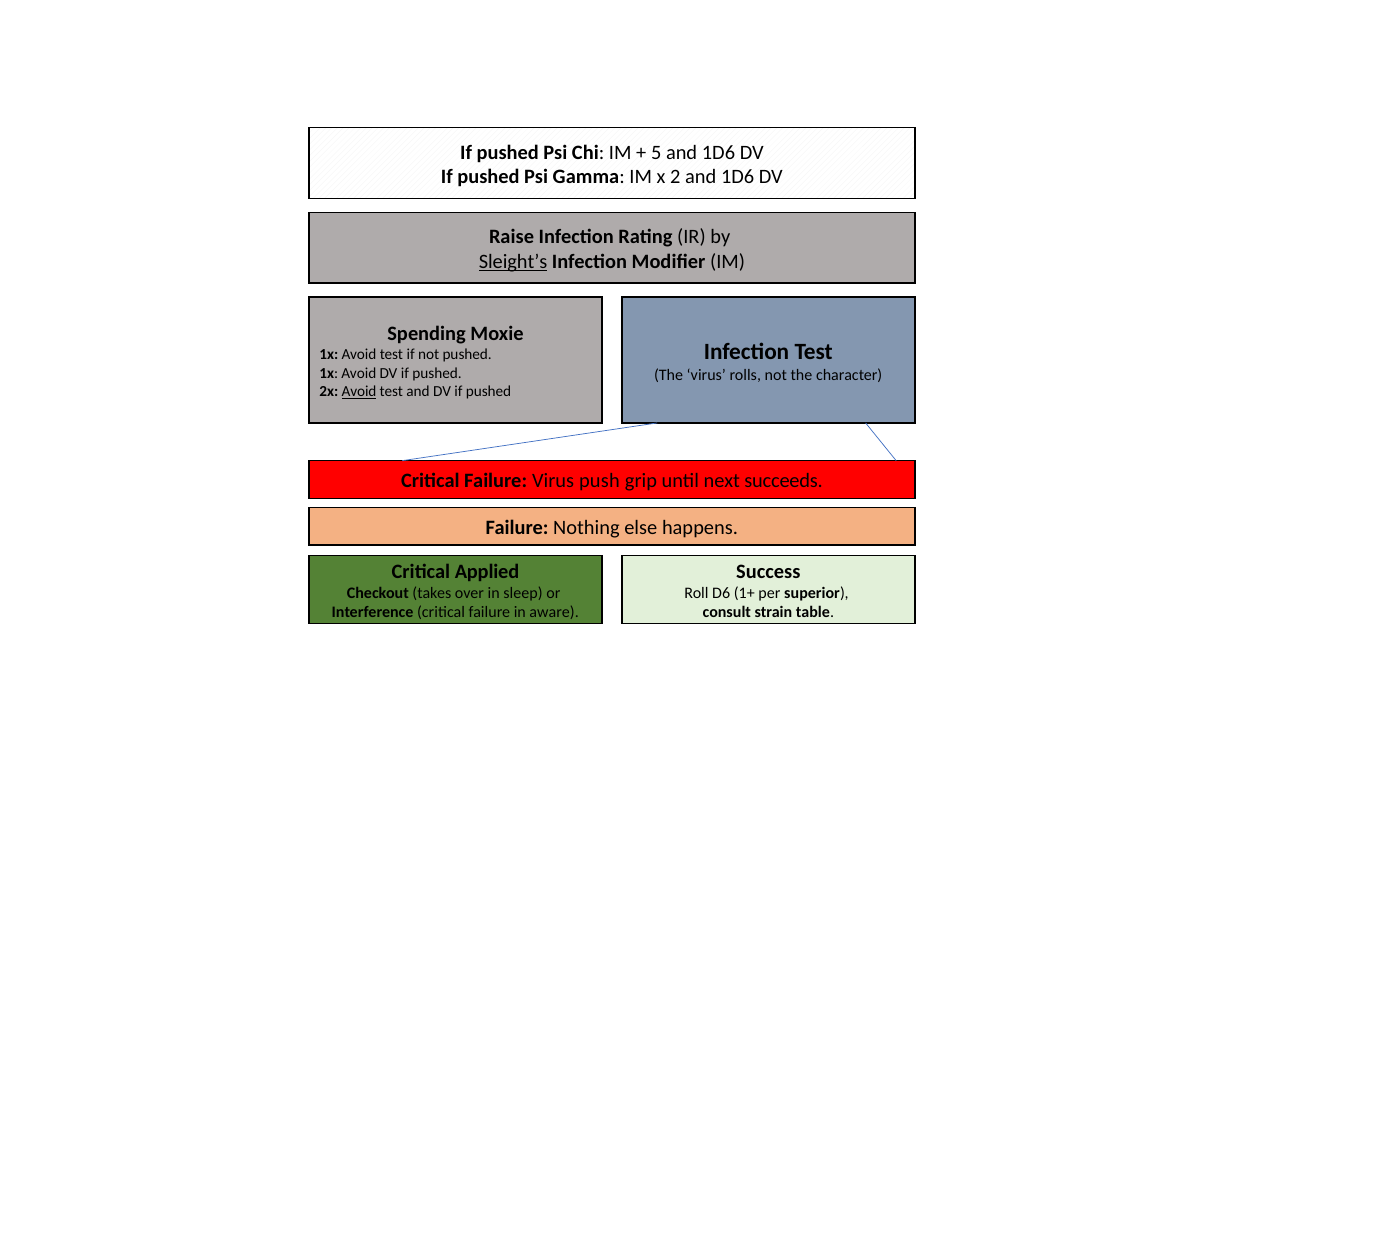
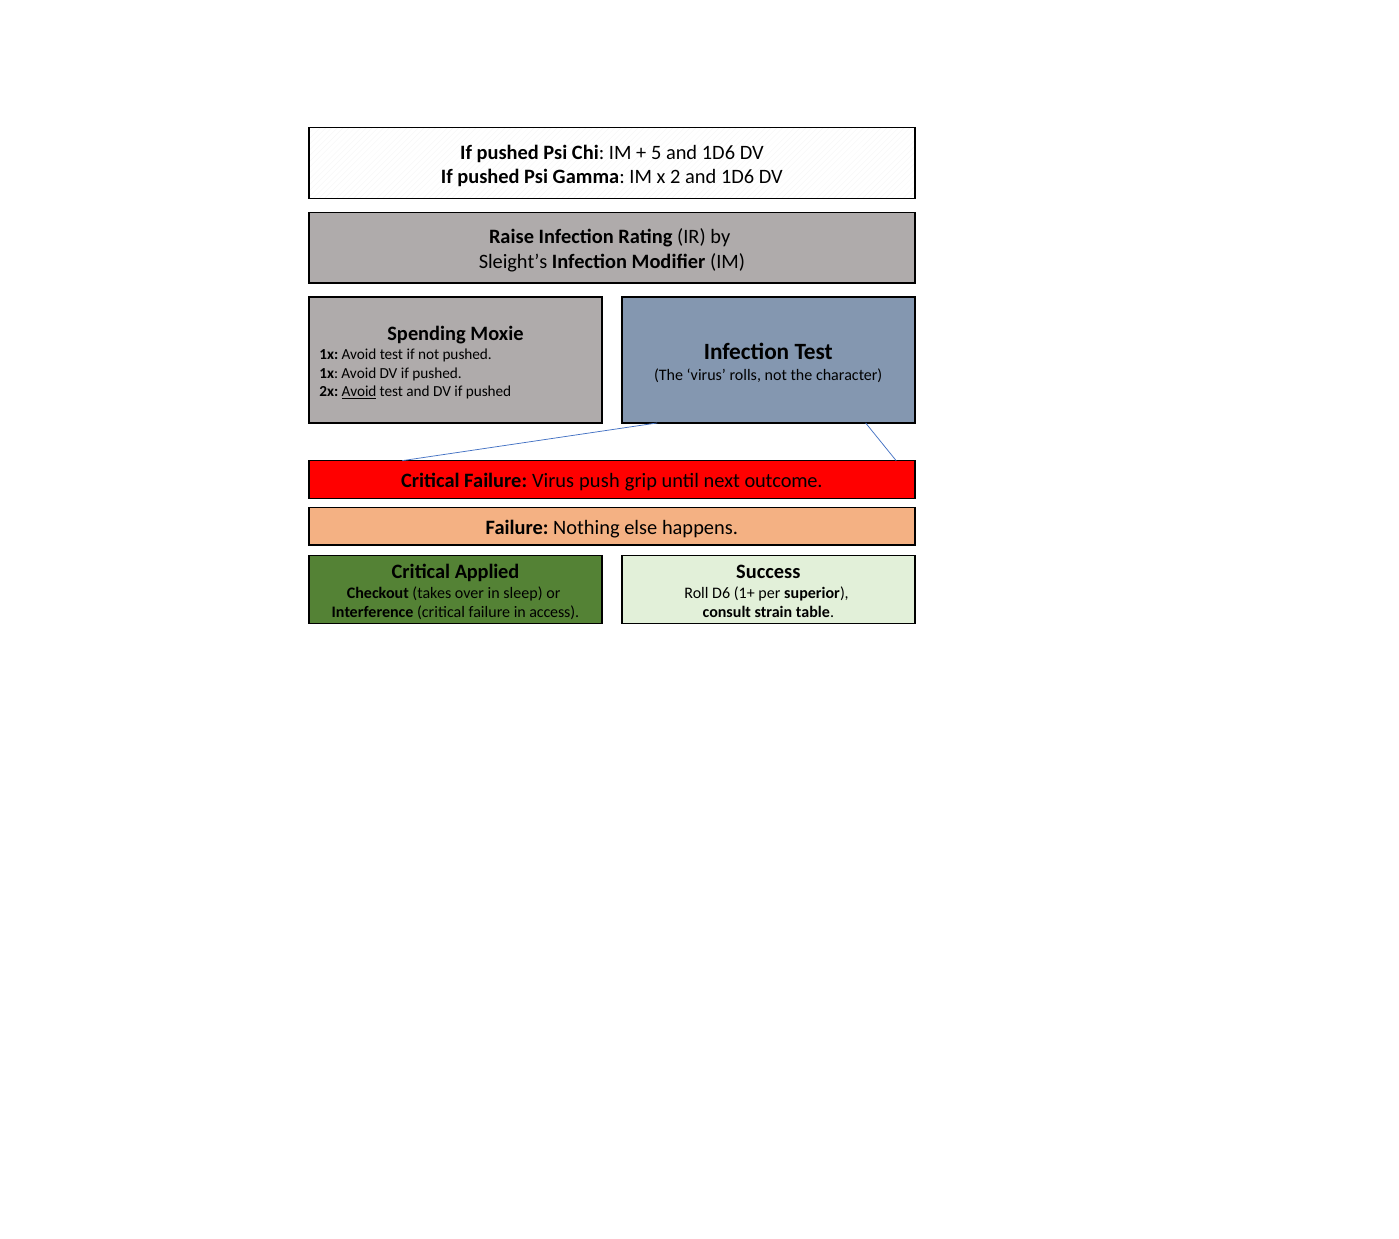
Sleight’s underline: present -> none
succeeds: succeeds -> outcome
aware: aware -> access
